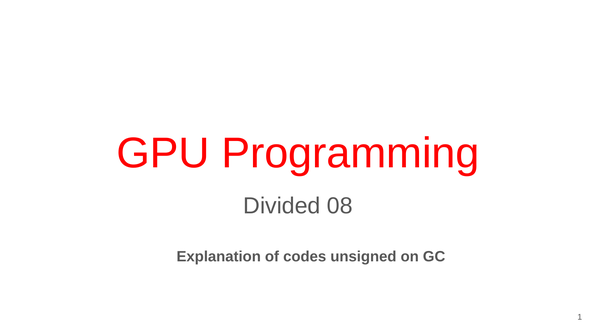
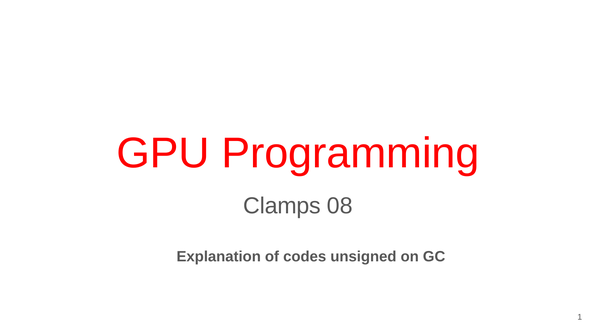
Divided: Divided -> Clamps
